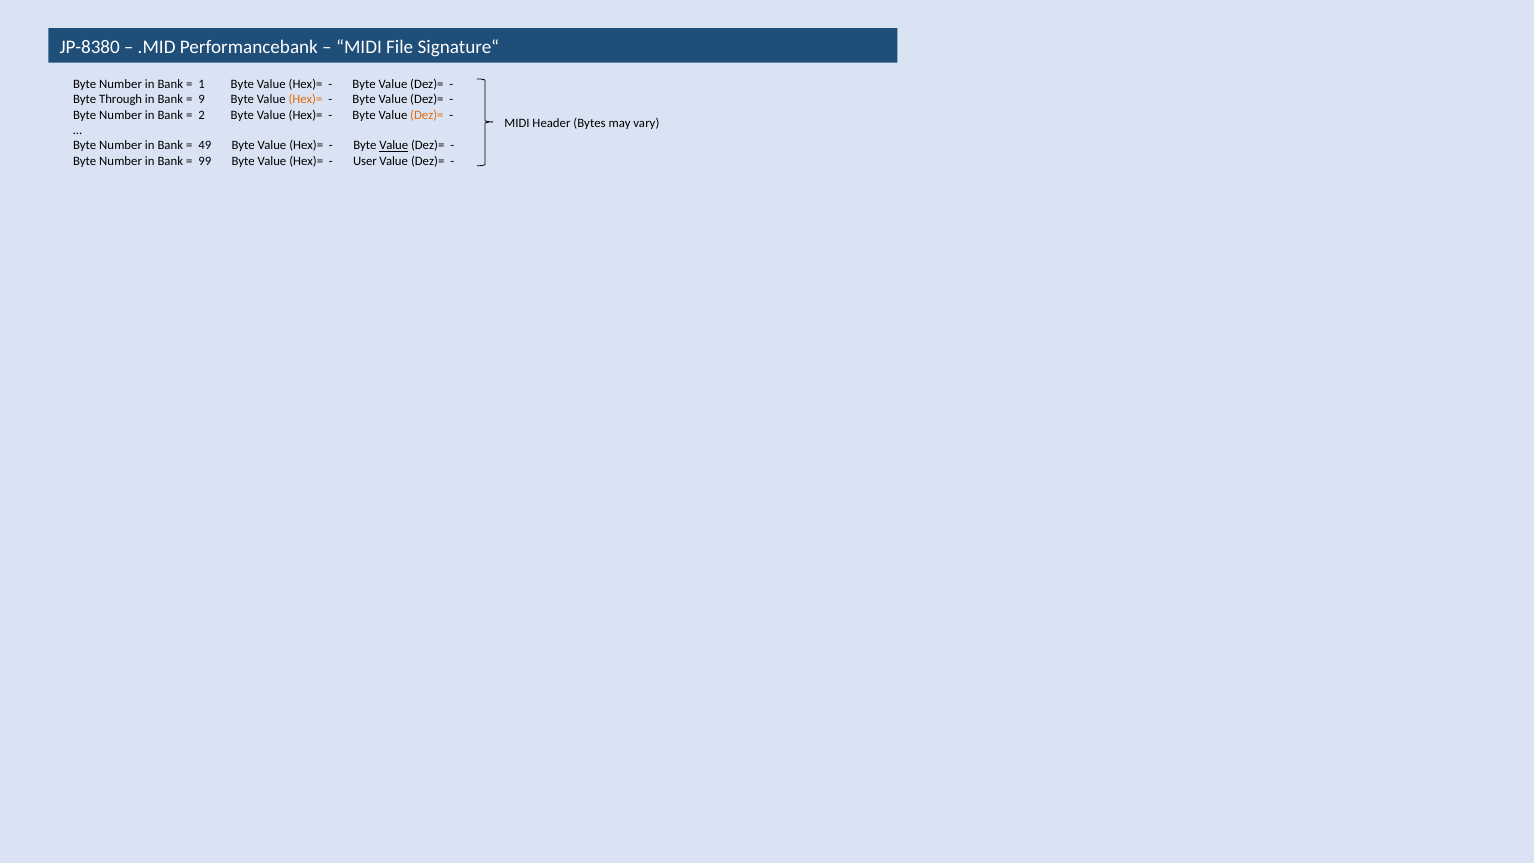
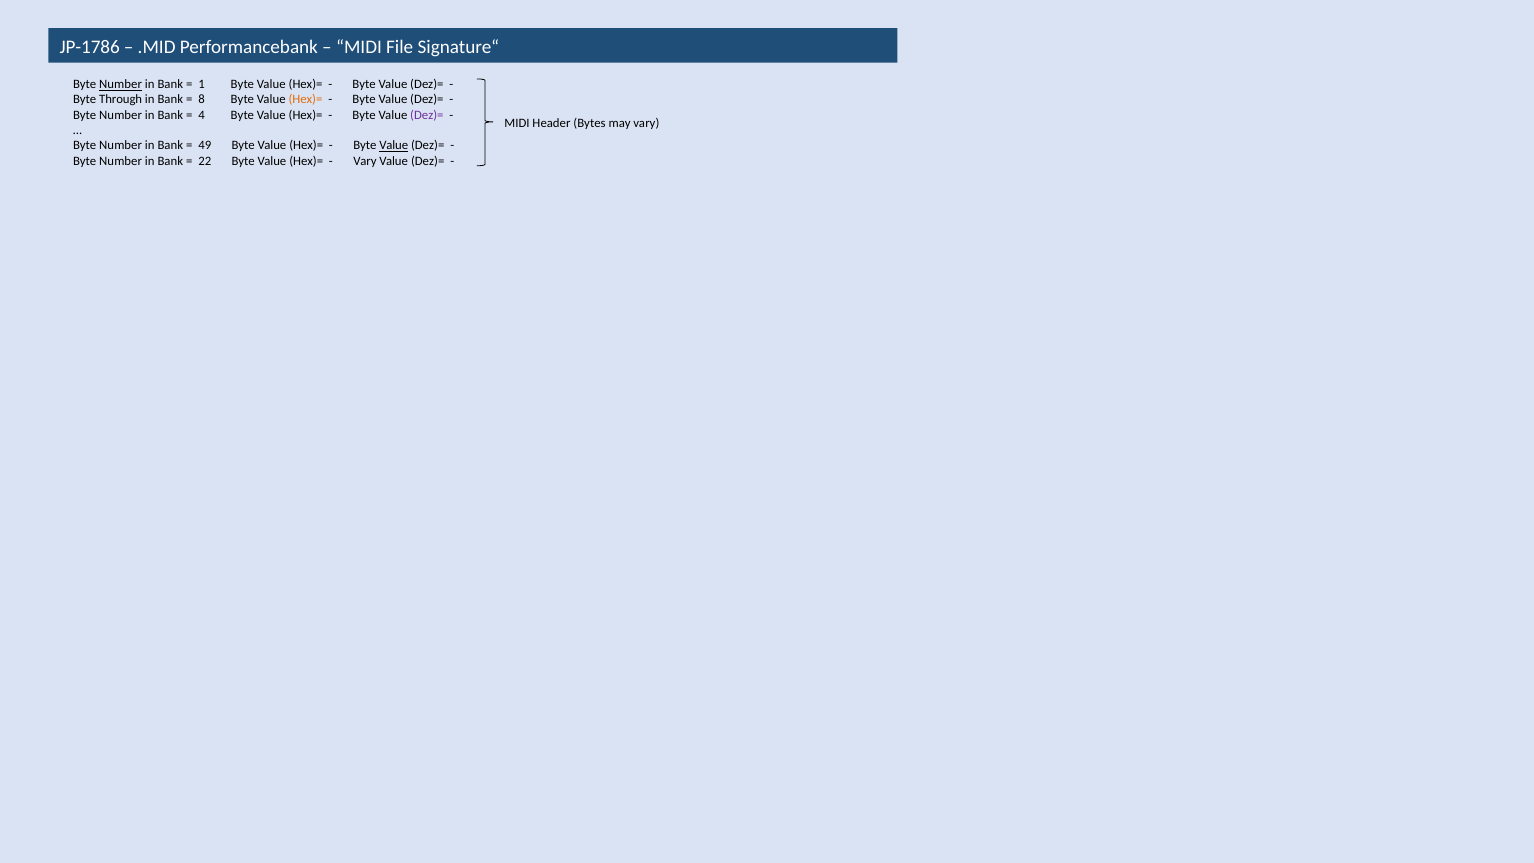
JP-8380: JP-8380 -> JP-1786
Number at (121, 84) underline: none -> present
9: 9 -> 8
2: 2 -> 4
Dez)= at (427, 115) colour: orange -> purple
99: 99 -> 22
User at (365, 161): User -> Vary
